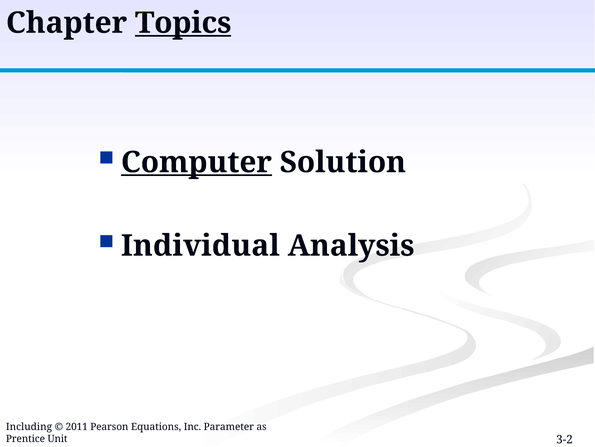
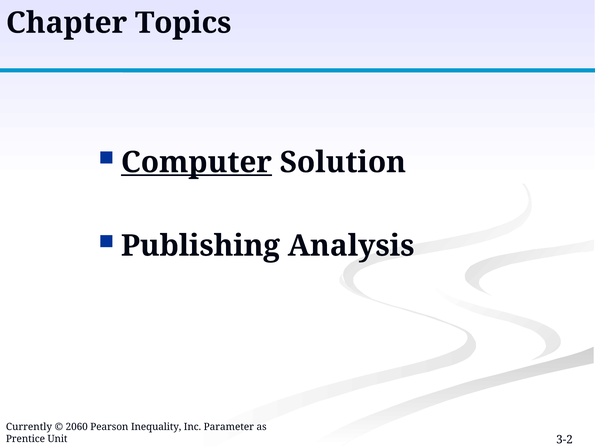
Topics underline: present -> none
Individual: Individual -> Publishing
Including: Including -> Currently
2011: 2011 -> 2060
Equations: Equations -> Inequality
